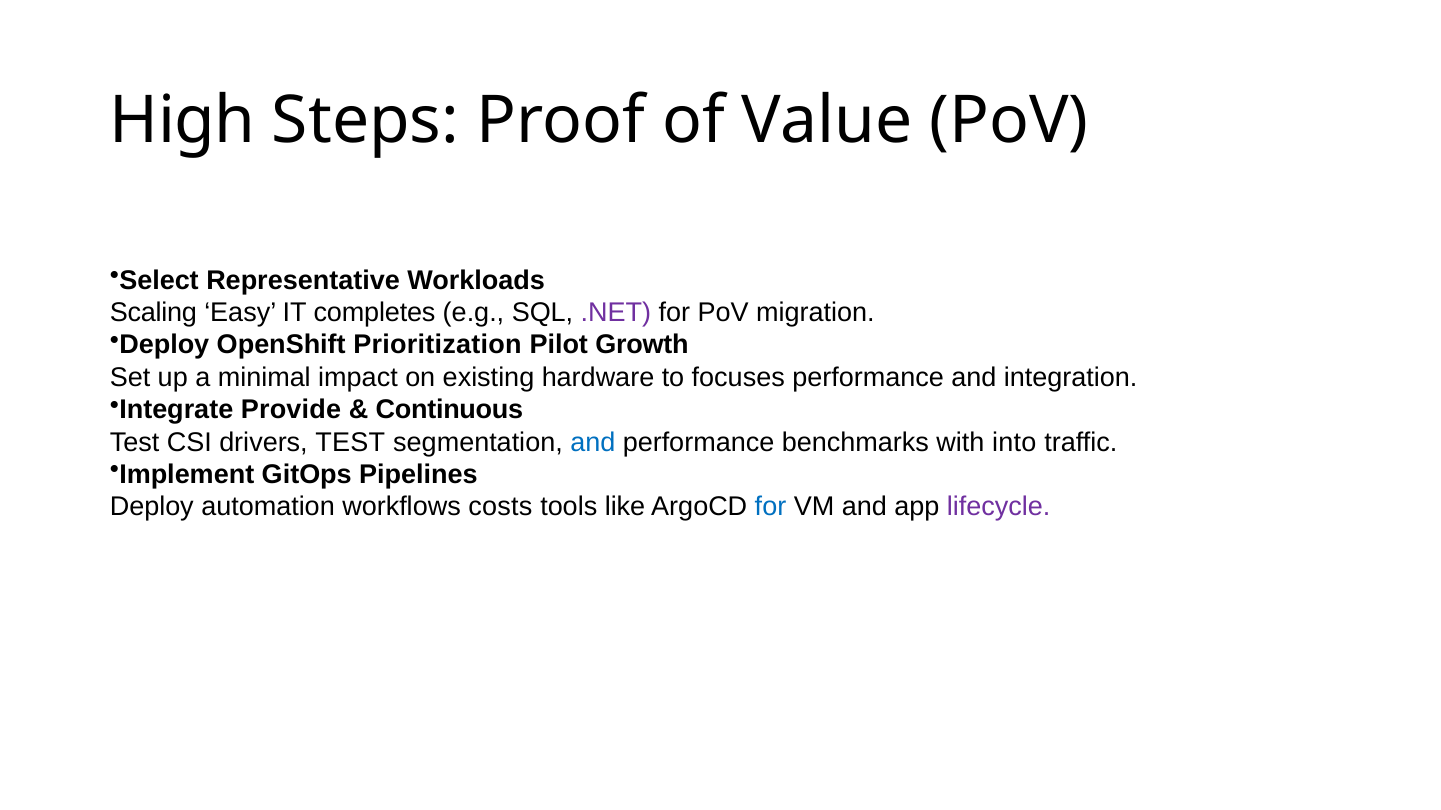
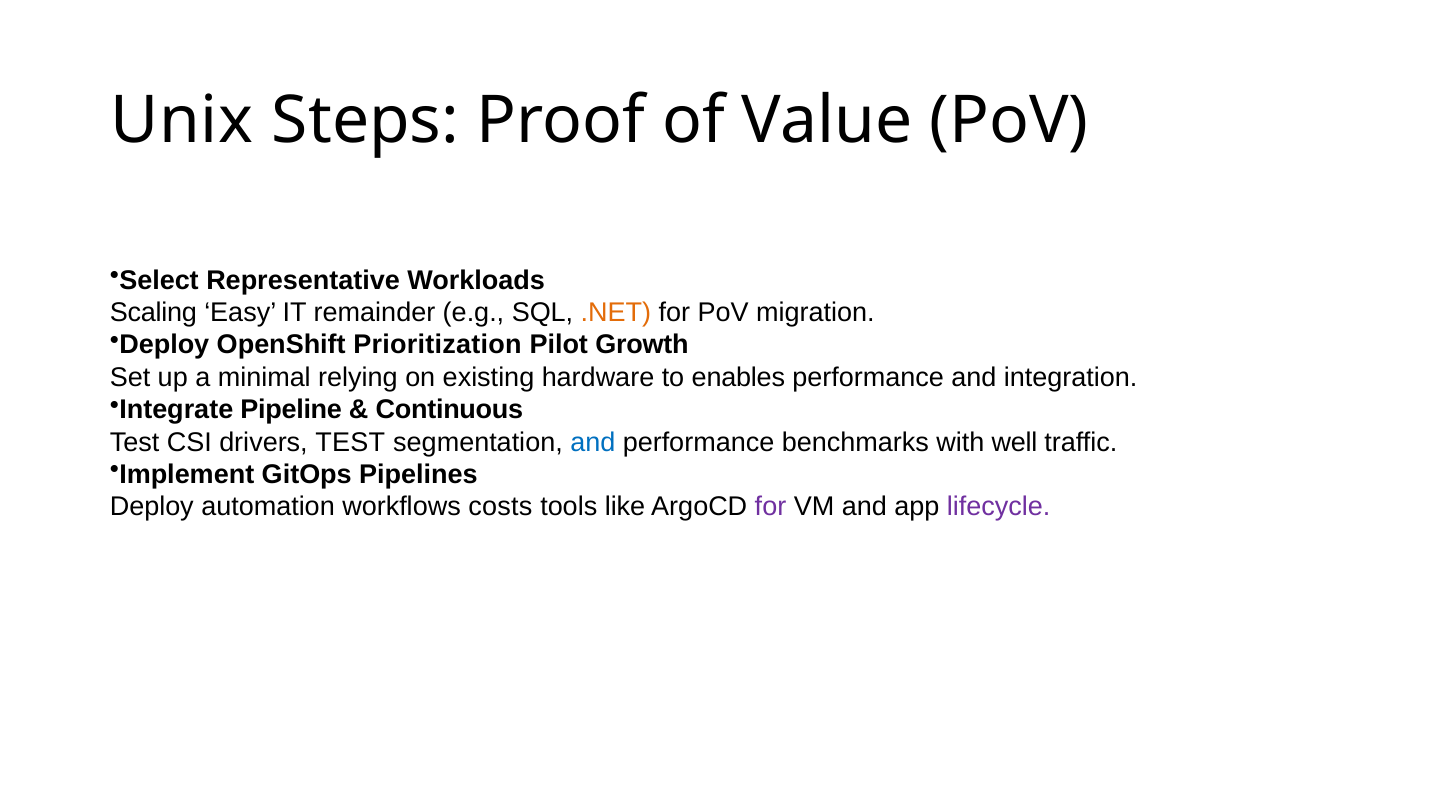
High: High -> Unix
completes: completes -> remainder
.NET colour: purple -> orange
impact: impact -> relying
focuses: focuses -> enables
Provide: Provide -> Pipeline
into: into -> well
for at (771, 507) colour: blue -> purple
